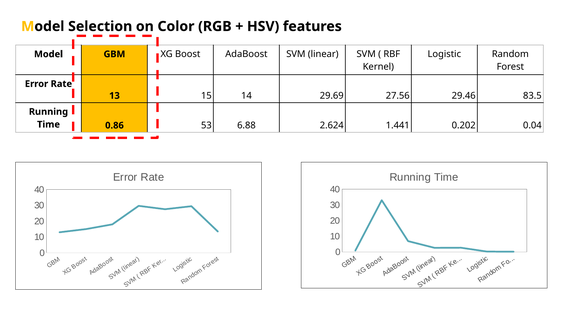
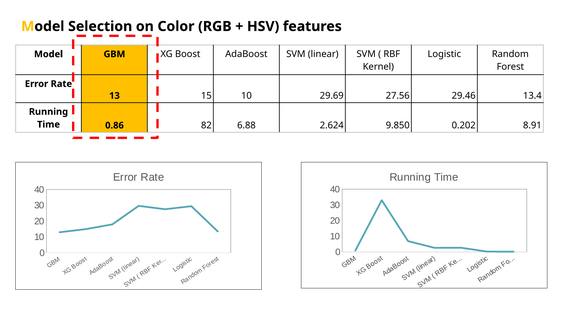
15 14: 14 -> 10
83.5: 83.5 -> 13.4
53: 53 -> 82
1.441: 1.441 -> 9.850
0.04: 0.04 -> 8.91
